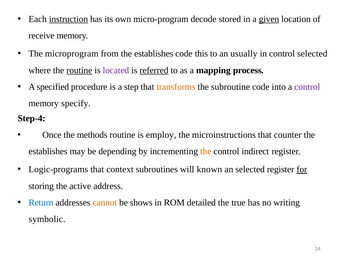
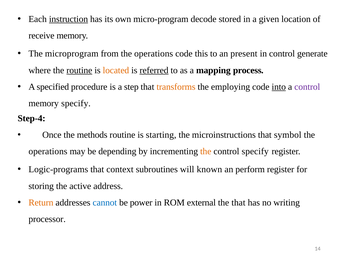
given underline: present -> none
from the establishes: establishes -> operations
usually: usually -> present
control selected: selected -> generate
located colour: purple -> orange
subroutine: subroutine -> employing
into underline: none -> present
employ: employ -> starting
counter: counter -> symbol
establishes at (48, 151): establishes -> operations
control indirect: indirect -> specify
an selected: selected -> perform
for underline: present -> none
Return colour: blue -> orange
cannot colour: orange -> blue
shows: shows -> power
detailed: detailed -> external
the true: true -> that
symbolic: symbolic -> processor
